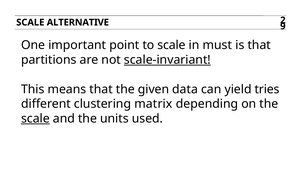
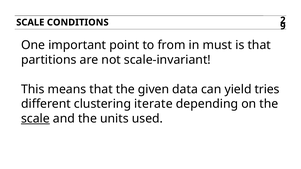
ALTERNATIVE: ALTERNATIVE -> CONDITIONS
to scale: scale -> from
scale-invariant underline: present -> none
matrix: matrix -> iterate
